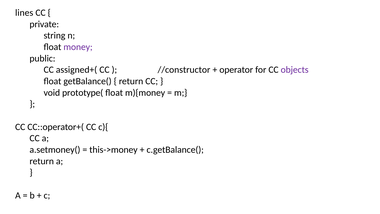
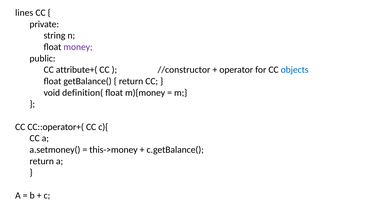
assigned+(: assigned+( -> attribute+(
objects colour: purple -> blue
prototype(: prototype( -> definition(
